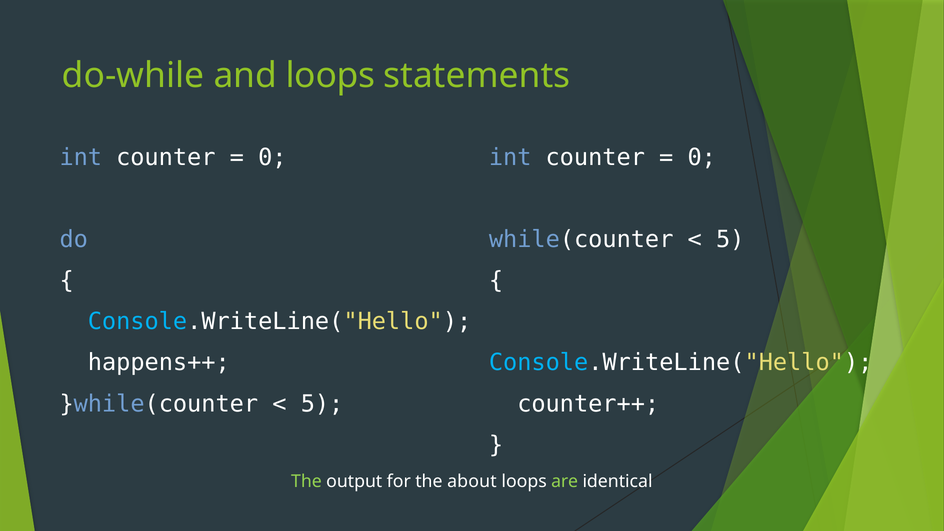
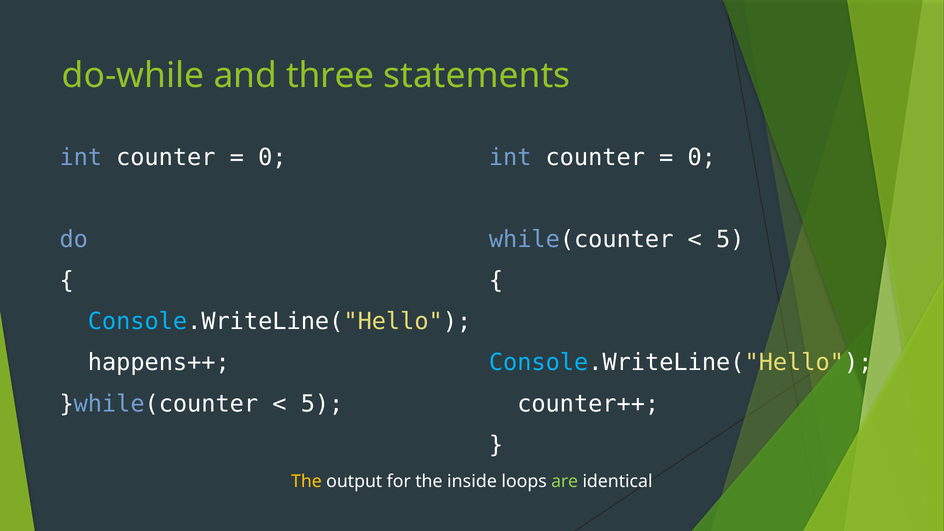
and loops: loops -> three
The at (306, 481) colour: light green -> yellow
about: about -> inside
